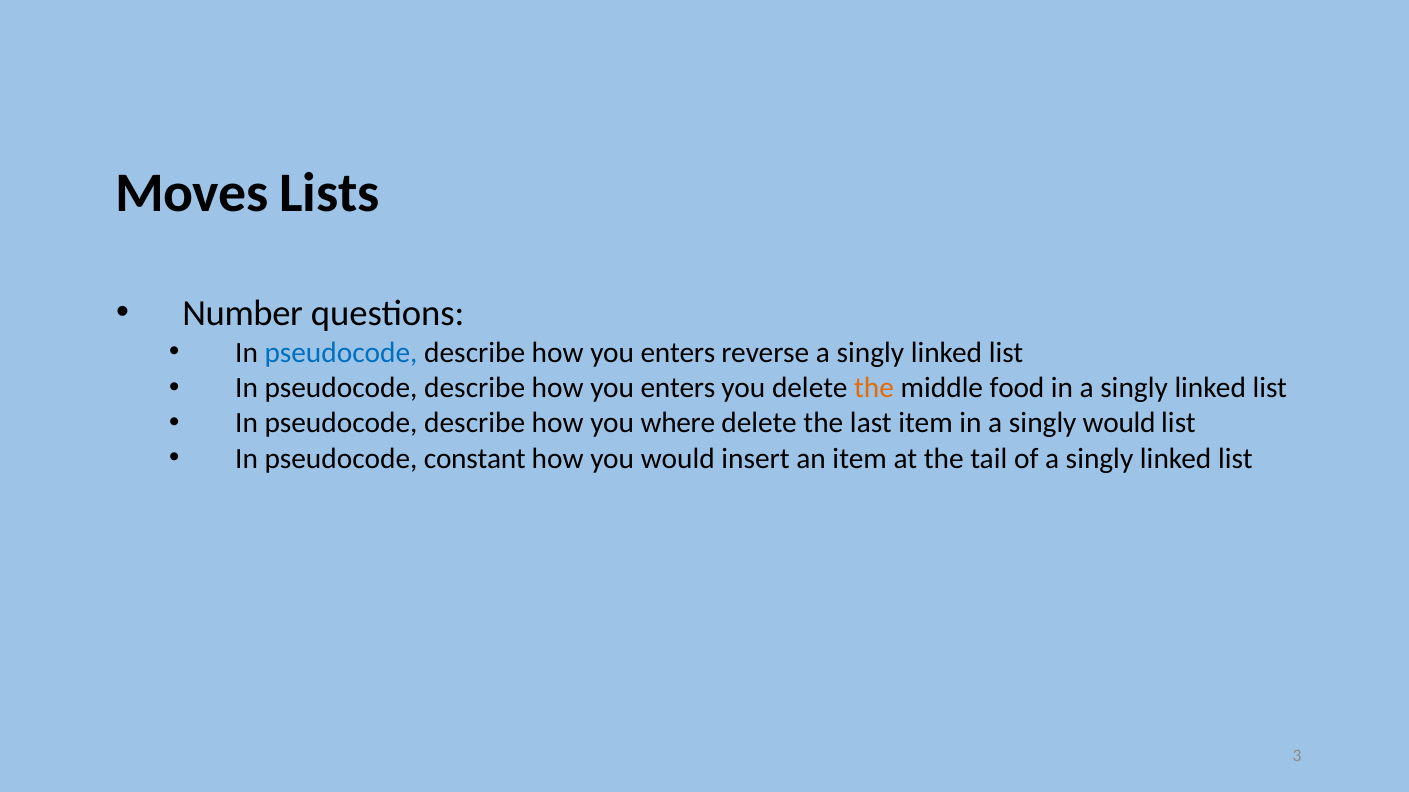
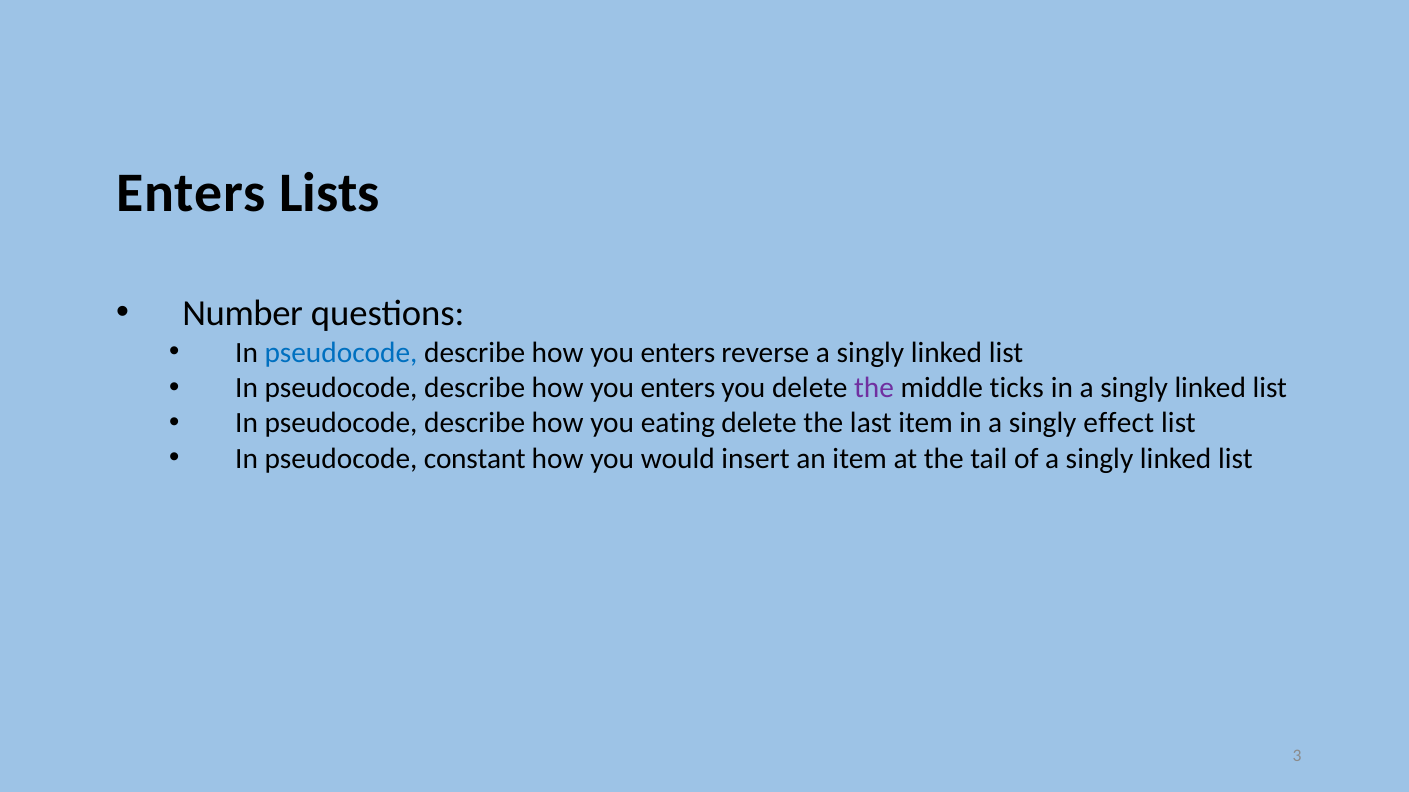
Moves at (192, 193): Moves -> Enters
the at (874, 388) colour: orange -> purple
food: food -> ticks
where: where -> eating
singly would: would -> effect
